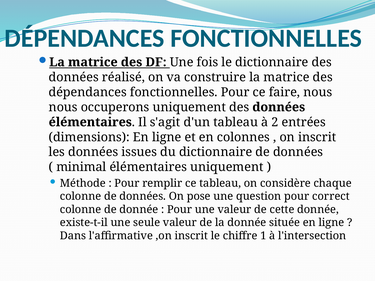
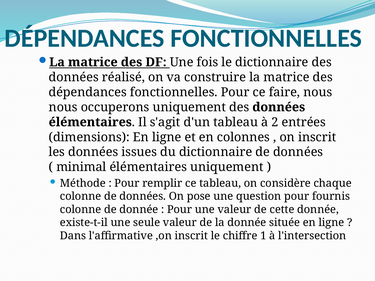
correct: correct -> fournis
